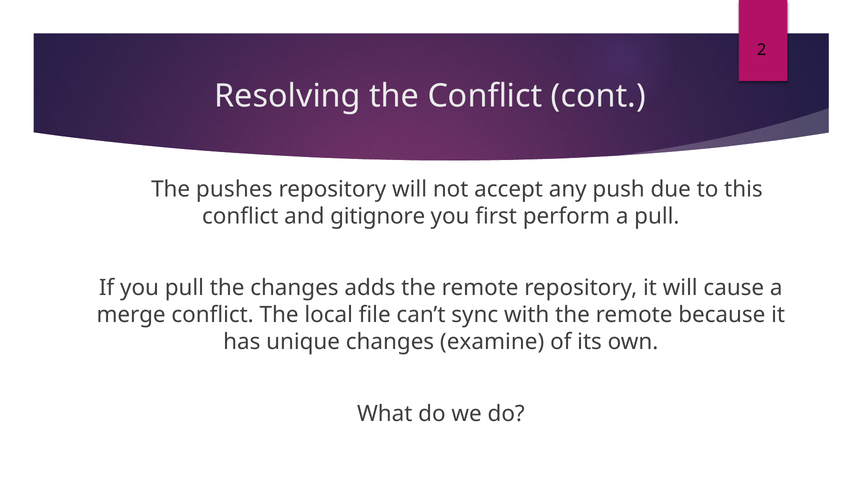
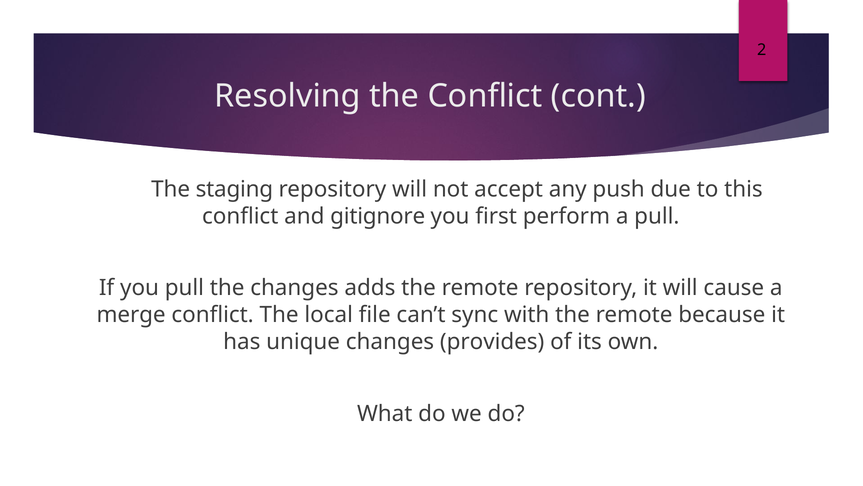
pushes: pushes -> staging
examine: examine -> provides
